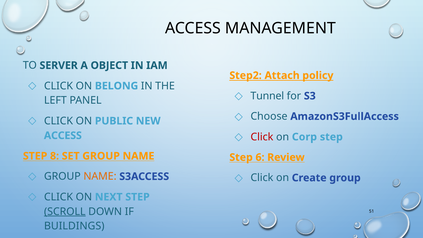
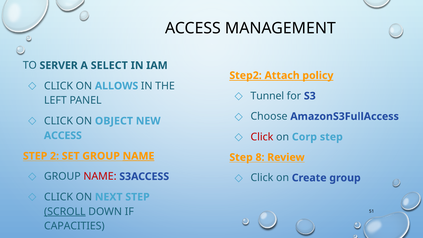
OBJECT: OBJECT -> SELECT
BELONG: BELONG -> ALLOWS
PUBLIC: PUBLIC -> OBJECT
8: 8 -> 2
NAME at (138, 156) underline: none -> present
6: 6 -> 8
NAME at (100, 176) colour: orange -> red
BUILDINGS: BUILDINGS -> CAPACITIES
